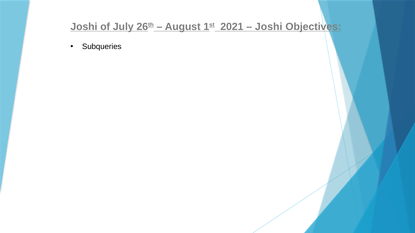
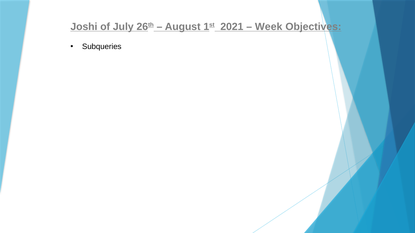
Joshi at (269, 27): Joshi -> Week
